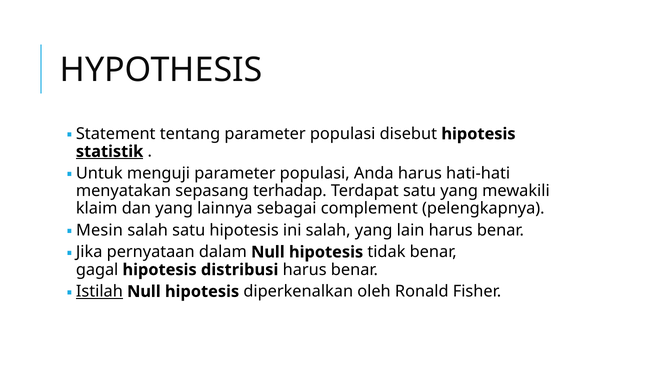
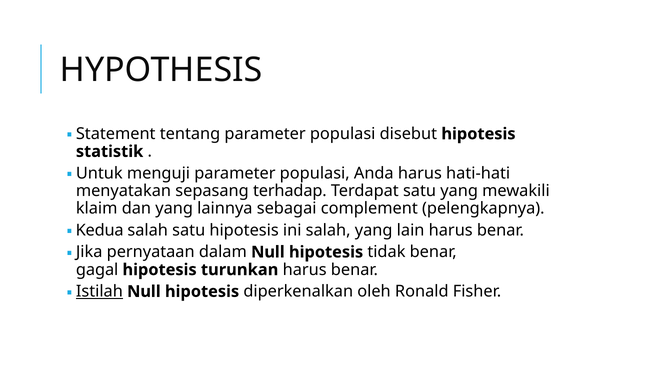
statistik underline: present -> none
Mesin: Mesin -> Kedua
distribusi: distribusi -> turunkan
